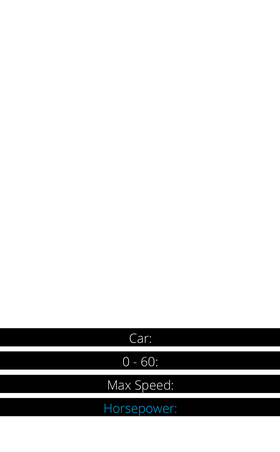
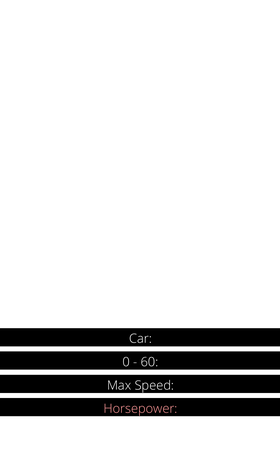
Horsepower colour: light blue -> pink
